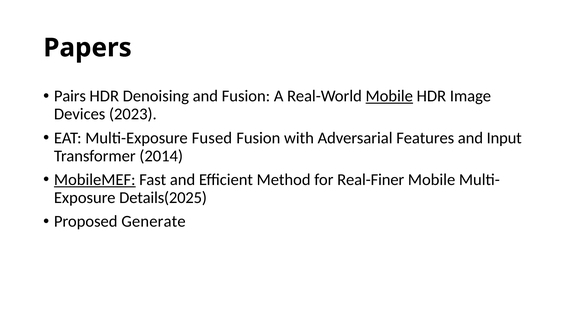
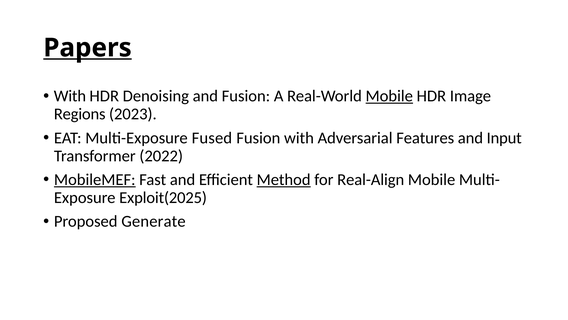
Papers underline: none -> present
Pairs at (70, 96): Pairs -> With
Devices: Devices -> Regions
2014: 2014 -> 2022
Method underline: none -> present
Real-Finer: Real-Finer -> Real-Align
Details(2025: Details(2025 -> Exploit(2025
